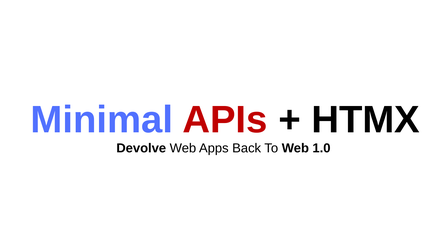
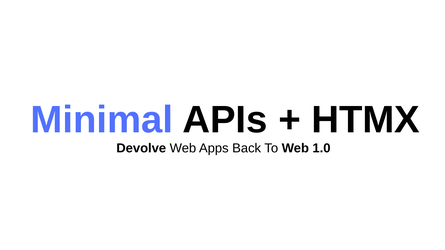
APIs colour: red -> black
